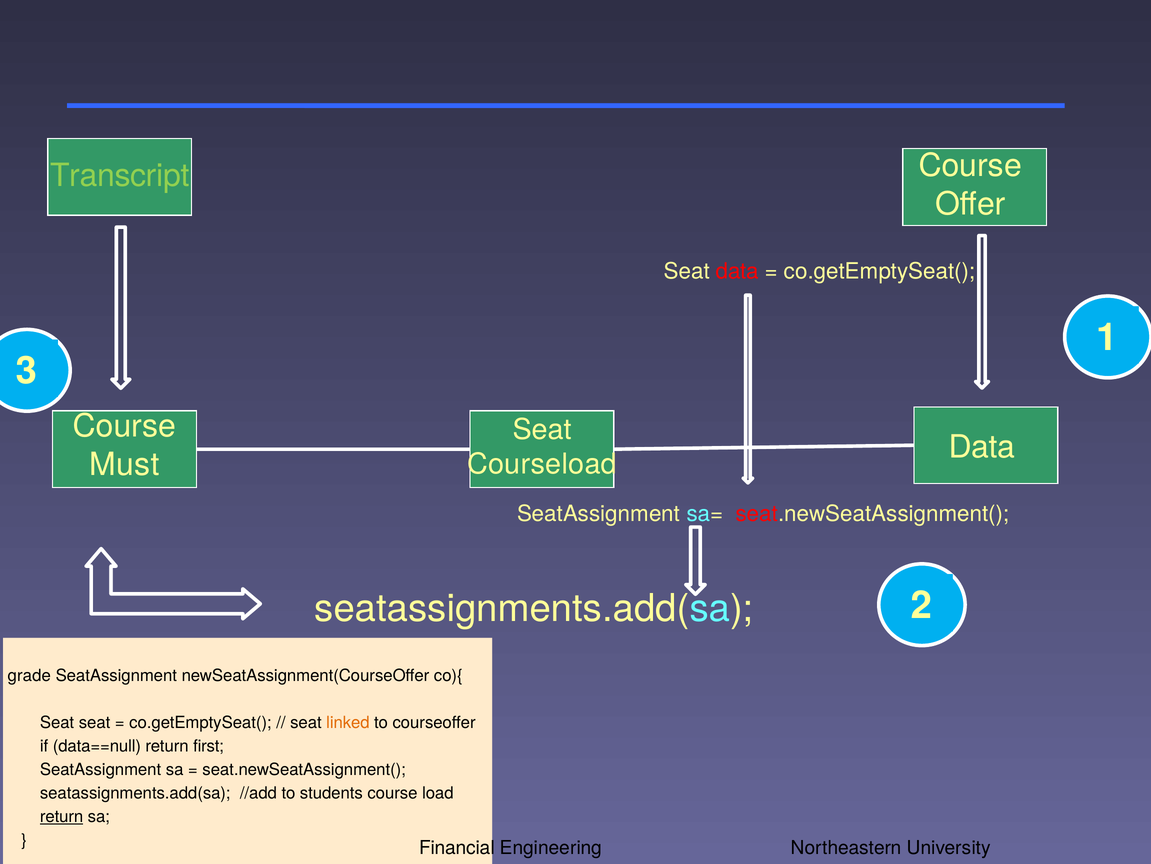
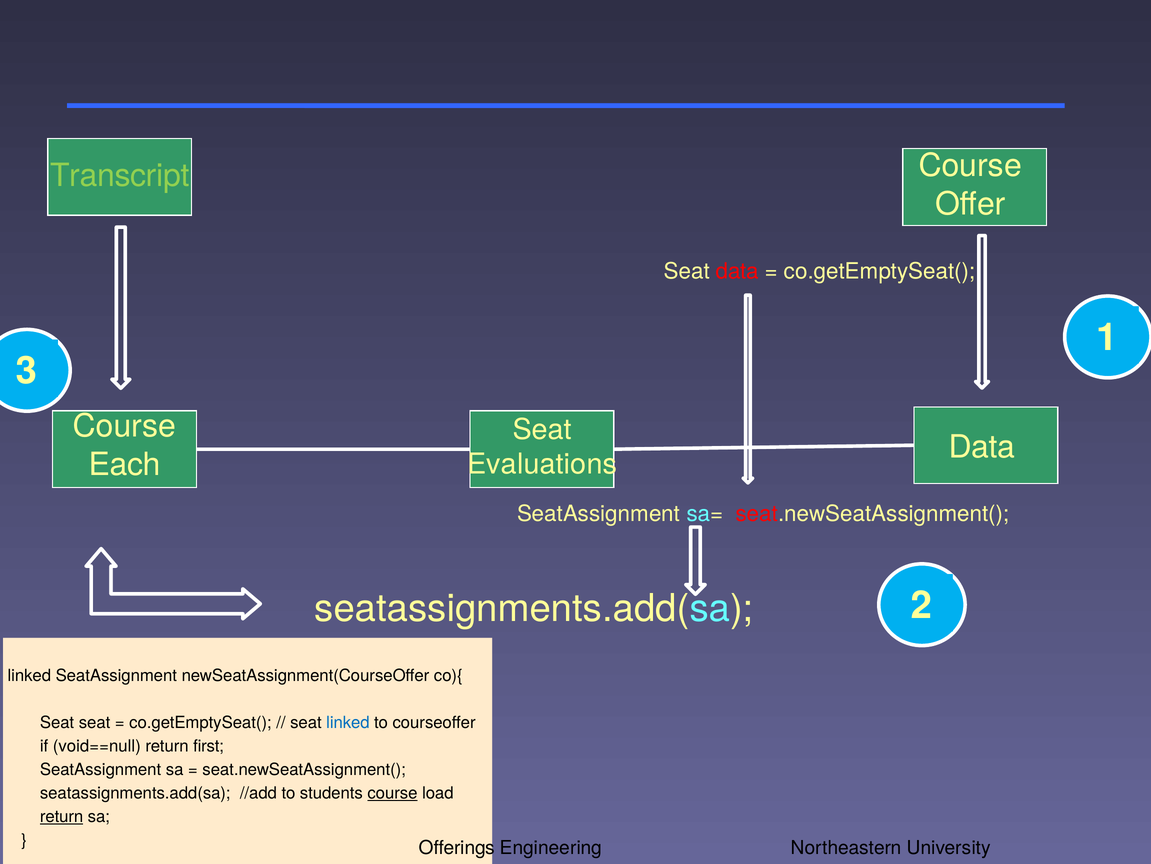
Must: Must -> Each
Courseload: Courseload -> Evaluations
grade at (29, 675): grade -> linked
linked at (348, 722) colour: orange -> blue
data==null: data==null -> void==null
course at (392, 792) underline: none -> present
Financial: Financial -> Offerings
